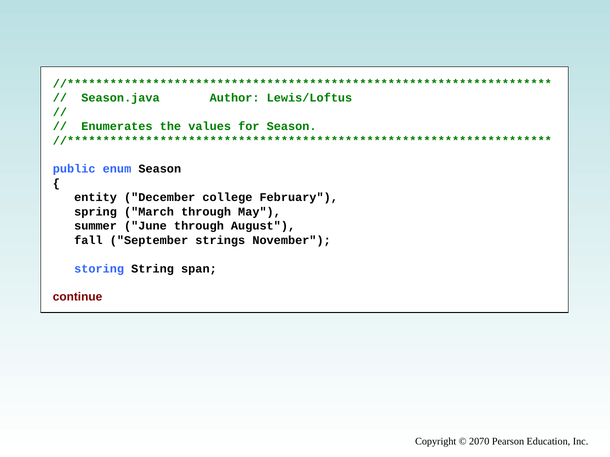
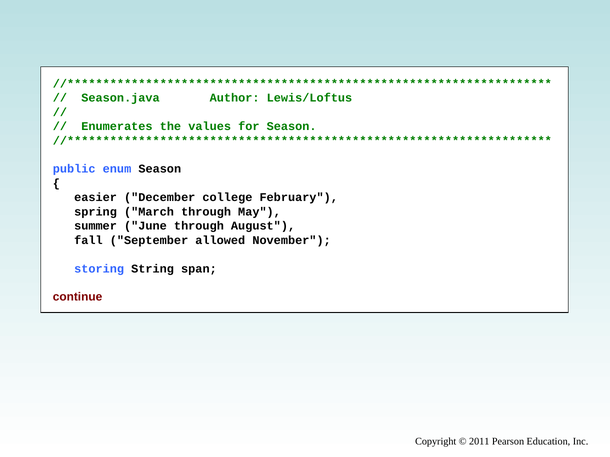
entity: entity -> easier
strings: strings -> allowed
2070: 2070 -> 2011
